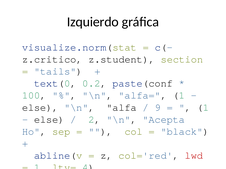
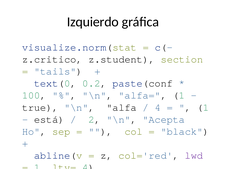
else at (40, 108): else -> true
9 at (158, 108): 9 -> 4
else at (49, 120): else -> está
lwd colour: red -> purple
